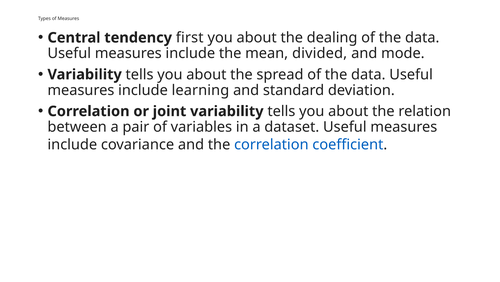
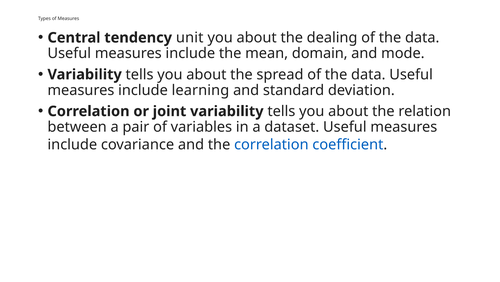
first: first -> unit
divided: divided -> domain
